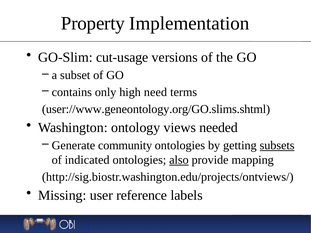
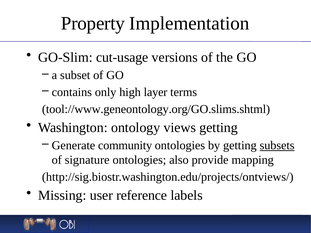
need: need -> layer
user://www.geneontology.org/GO.slims.shtml: user://www.geneontology.org/GO.slims.shtml -> tool://www.geneontology.org/GO.slims.shtml
views needed: needed -> getting
indicated: indicated -> signature
also underline: present -> none
